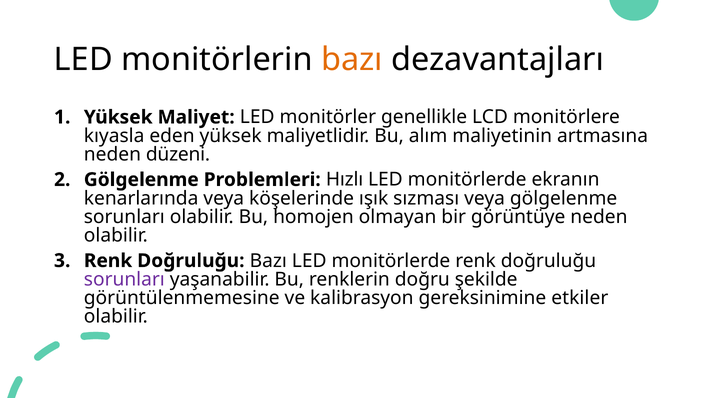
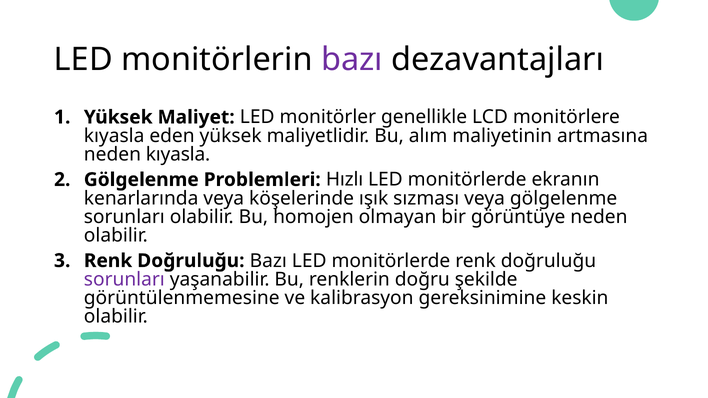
bazı at (352, 59) colour: orange -> purple
neden düzeni: düzeni -> kıyasla
etkiler: etkiler -> keskin
